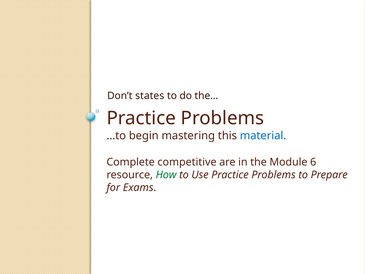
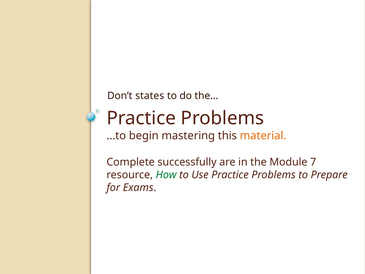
material colour: blue -> orange
competitive: competitive -> successfully
6: 6 -> 7
